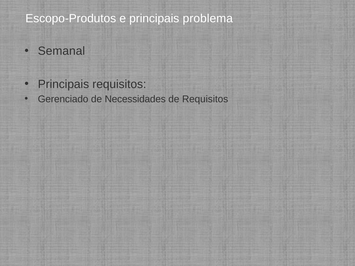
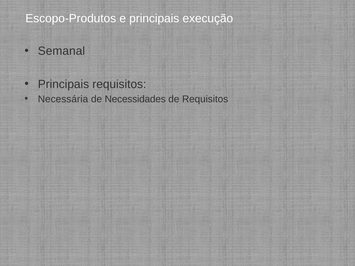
problema: problema -> execução
Gerenciado: Gerenciado -> Necessária
